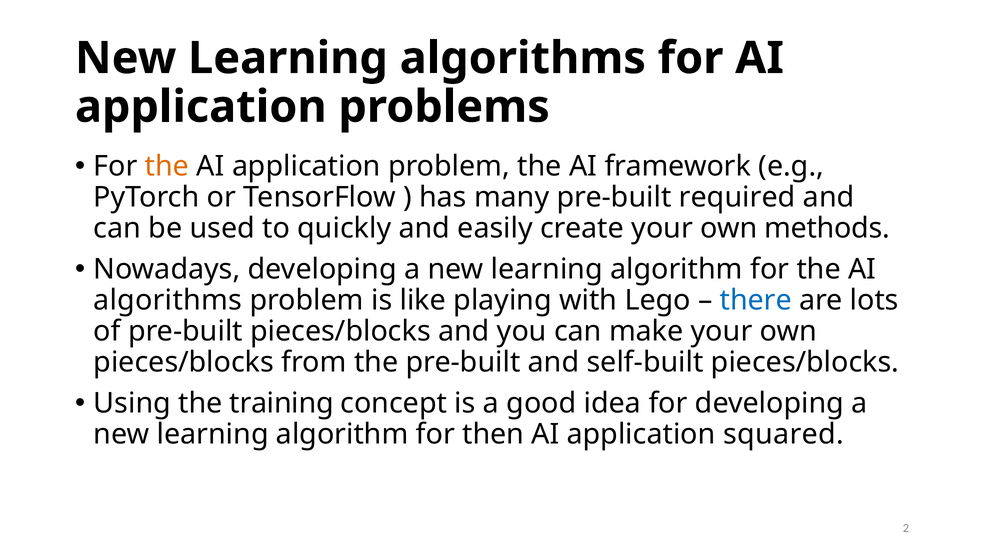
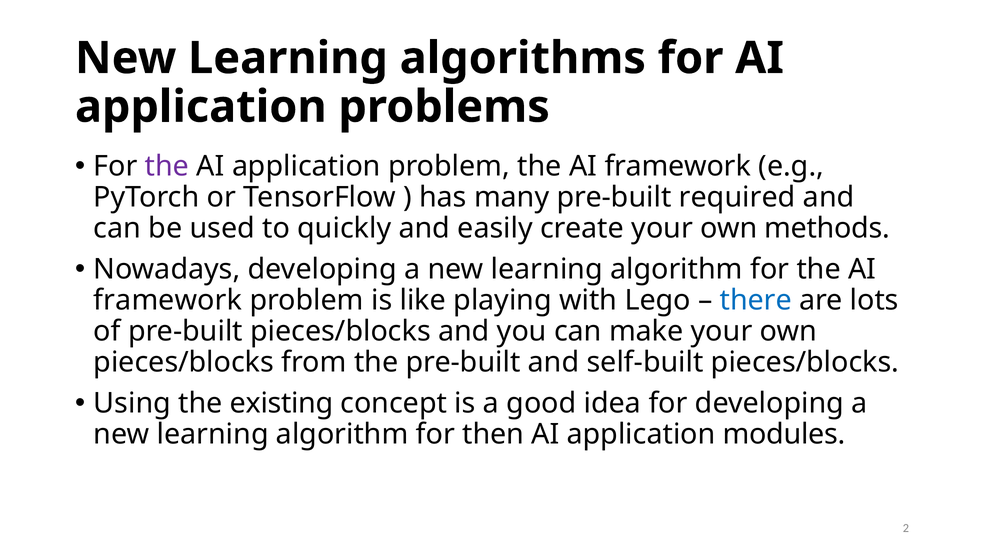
the at (167, 166) colour: orange -> purple
algorithms at (168, 301): algorithms -> framework
training: training -> existing
squared: squared -> modules
